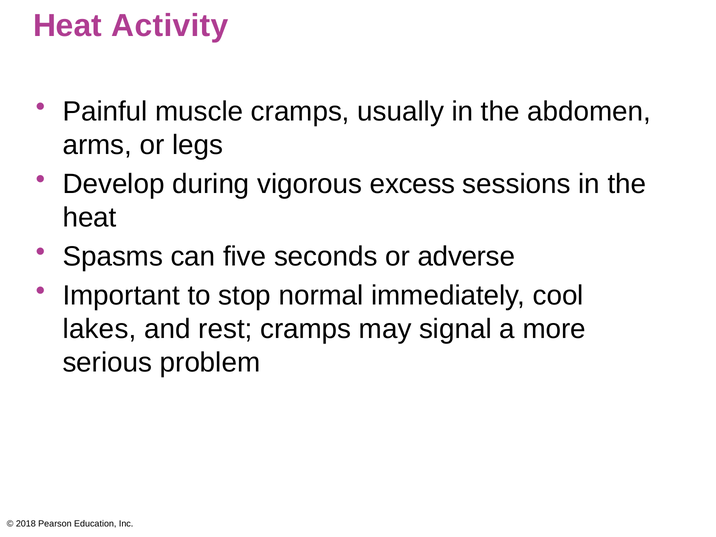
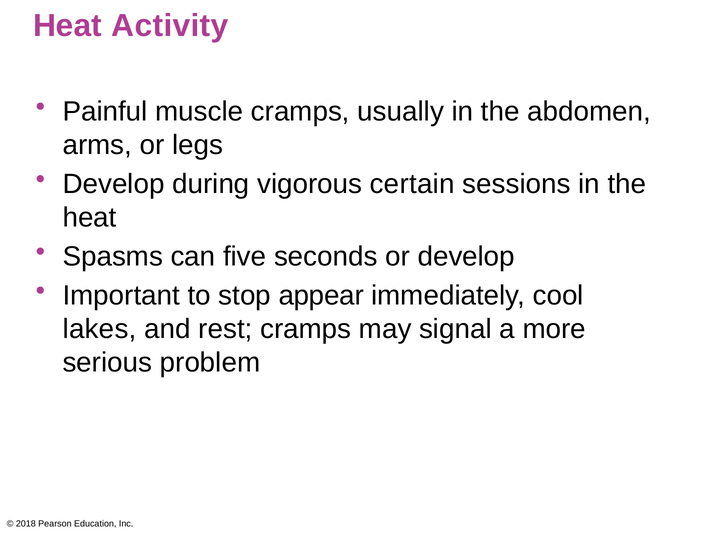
excess: excess -> certain
or adverse: adverse -> develop
normal: normal -> appear
